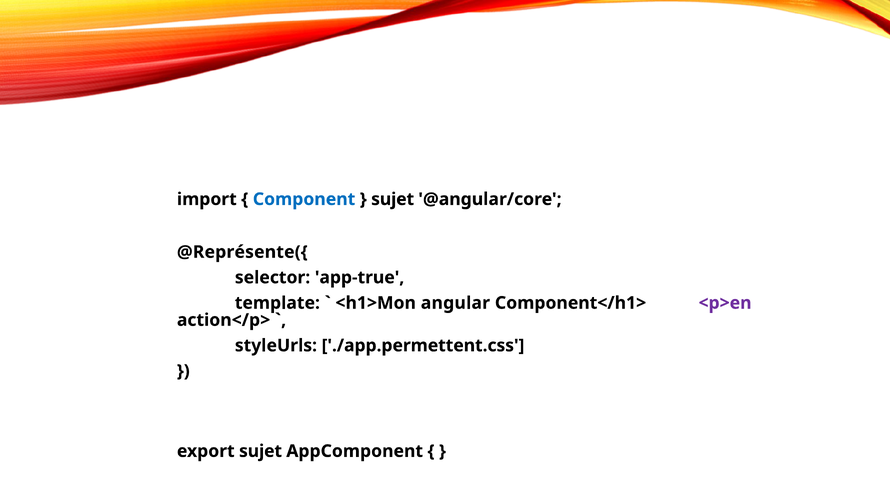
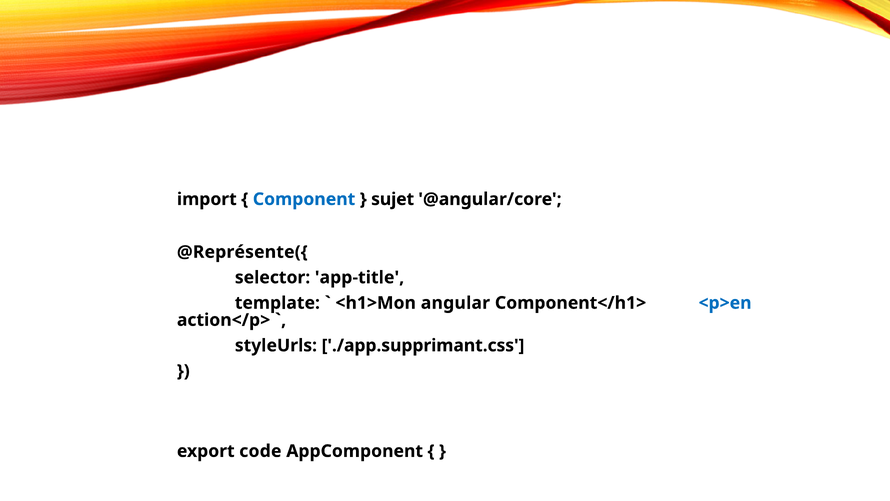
app-true: app-true -> app-title
<p>en colour: purple -> blue
./app.permettent.css: ./app.permettent.css -> ./app.supprimant.css
export sujet: sujet -> code
